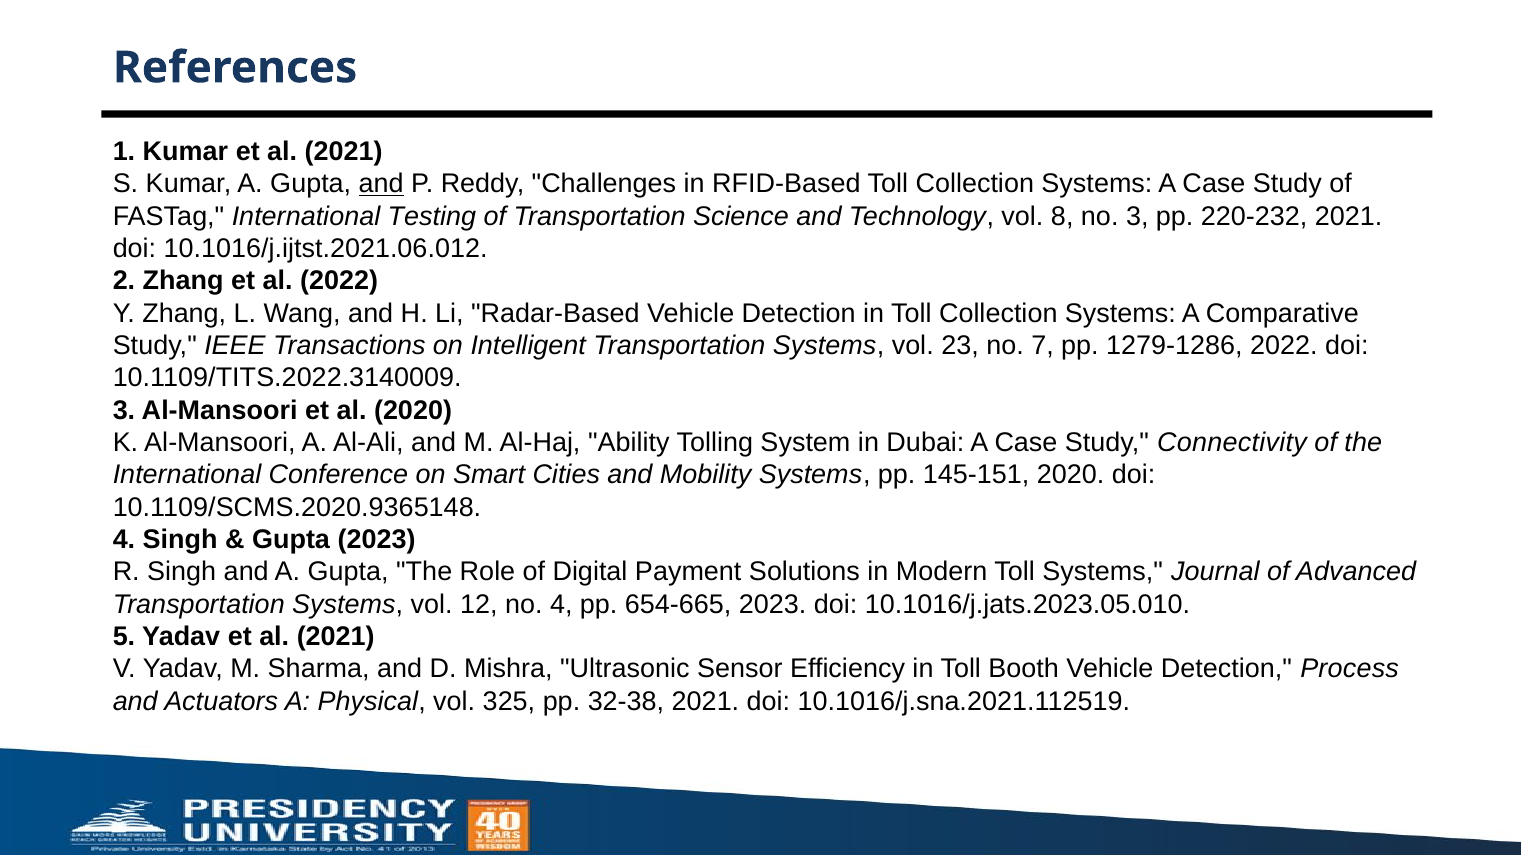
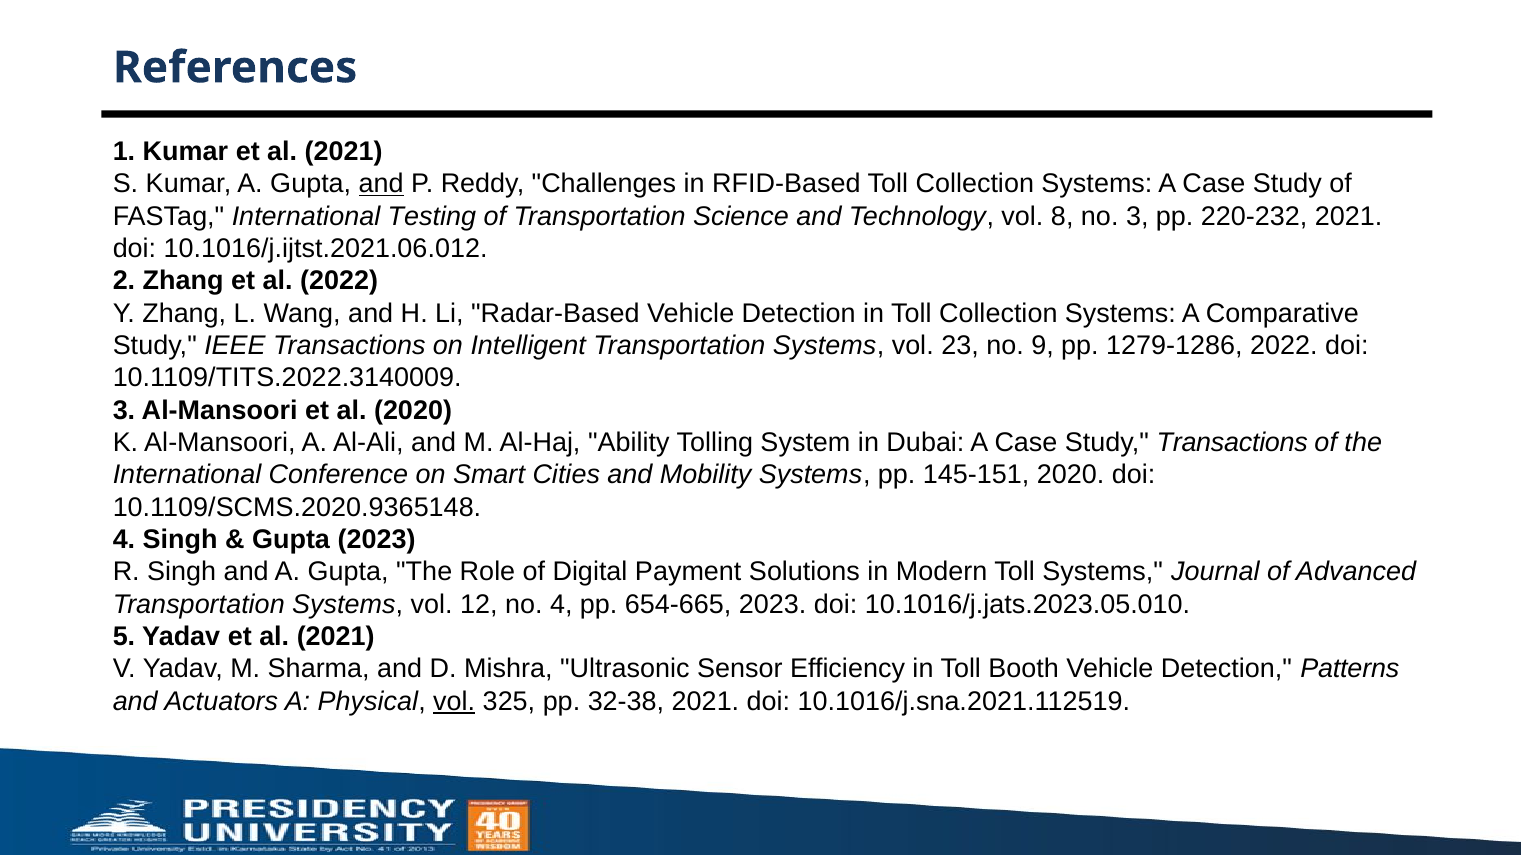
7: 7 -> 9
Study Connectivity: Connectivity -> Transactions
Process: Process -> Patterns
vol at (454, 702) underline: none -> present
